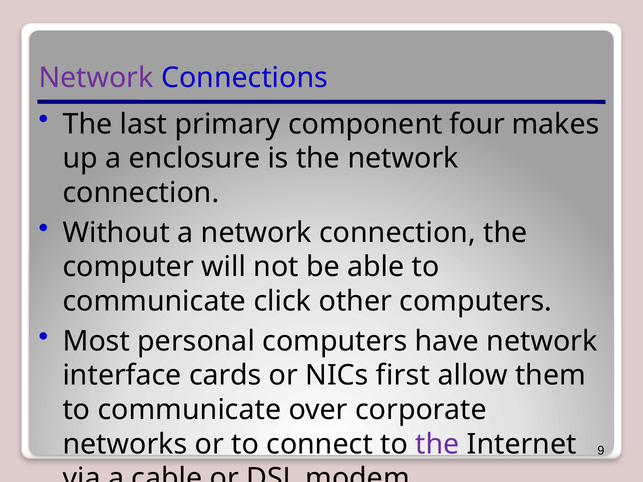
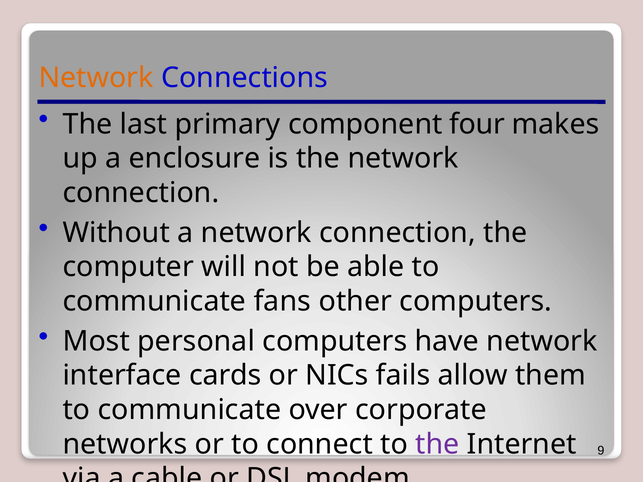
Network at (96, 78) colour: purple -> orange
click: click -> fans
first: first -> fails
